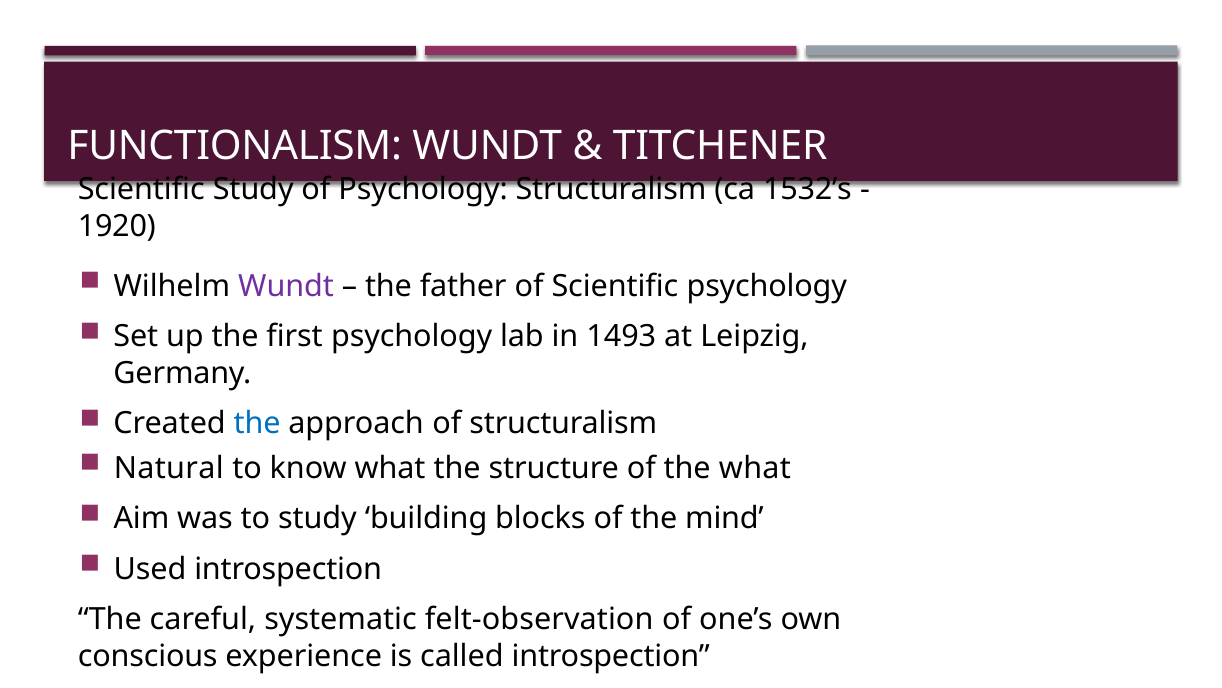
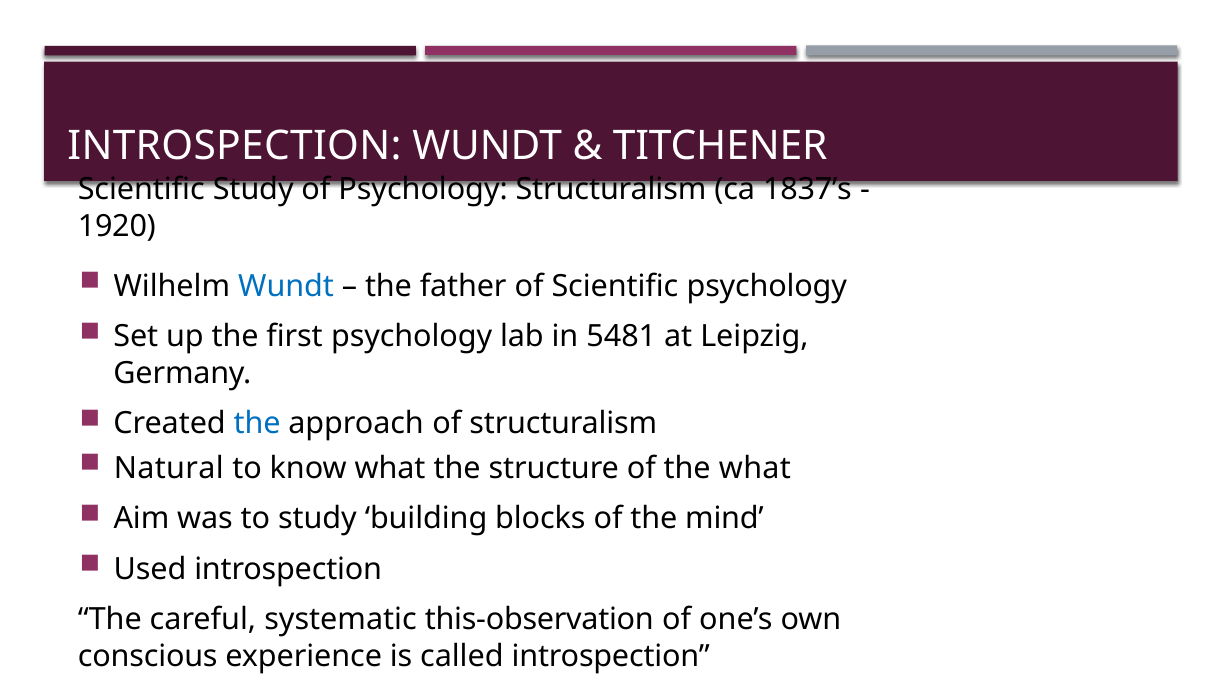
FUNCTIONALISM at (235, 146): FUNCTIONALISM -> INTROSPECTION
1532’s: 1532’s -> 1837’s
Wundt at (286, 286) colour: purple -> blue
1493: 1493 -> 5481
felt-observation: felt-observation -> this-observation
